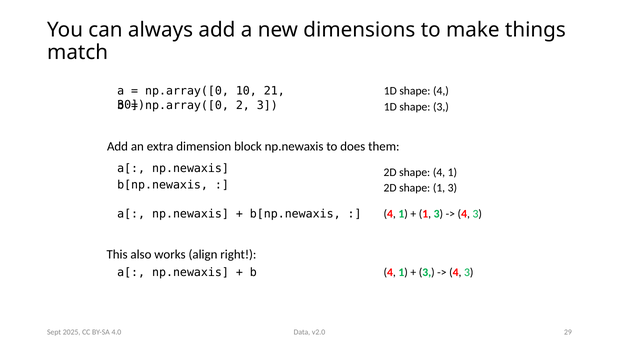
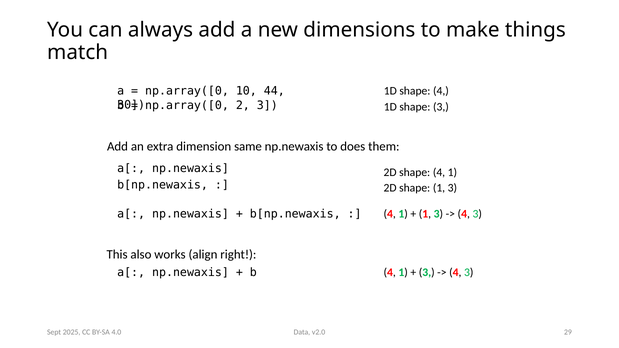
21: 21 -> 44
block: block -> same
